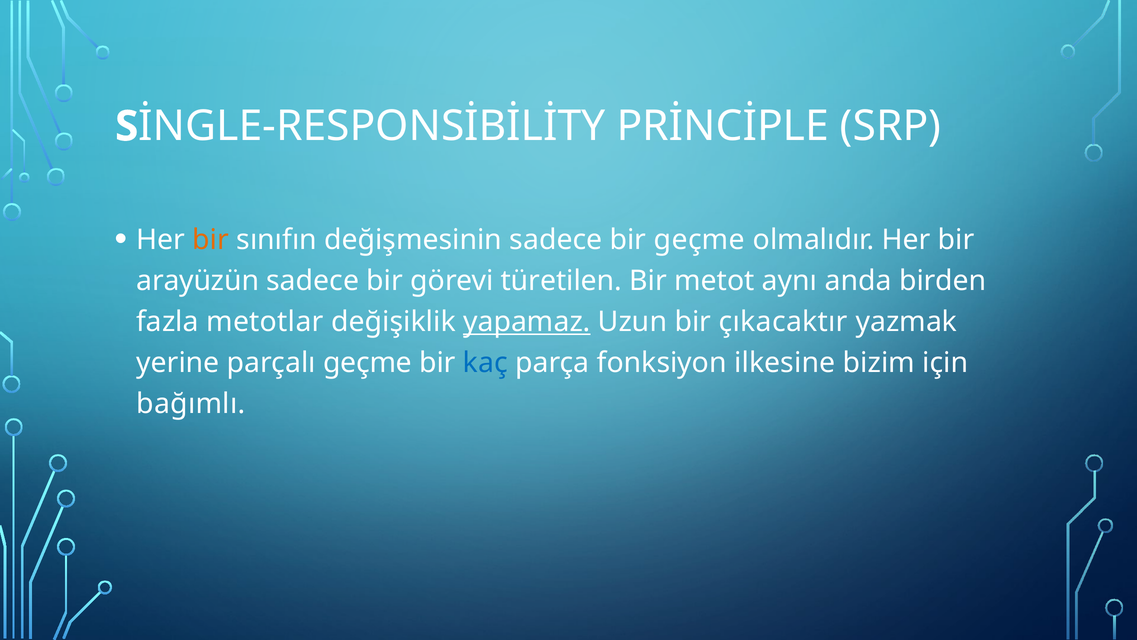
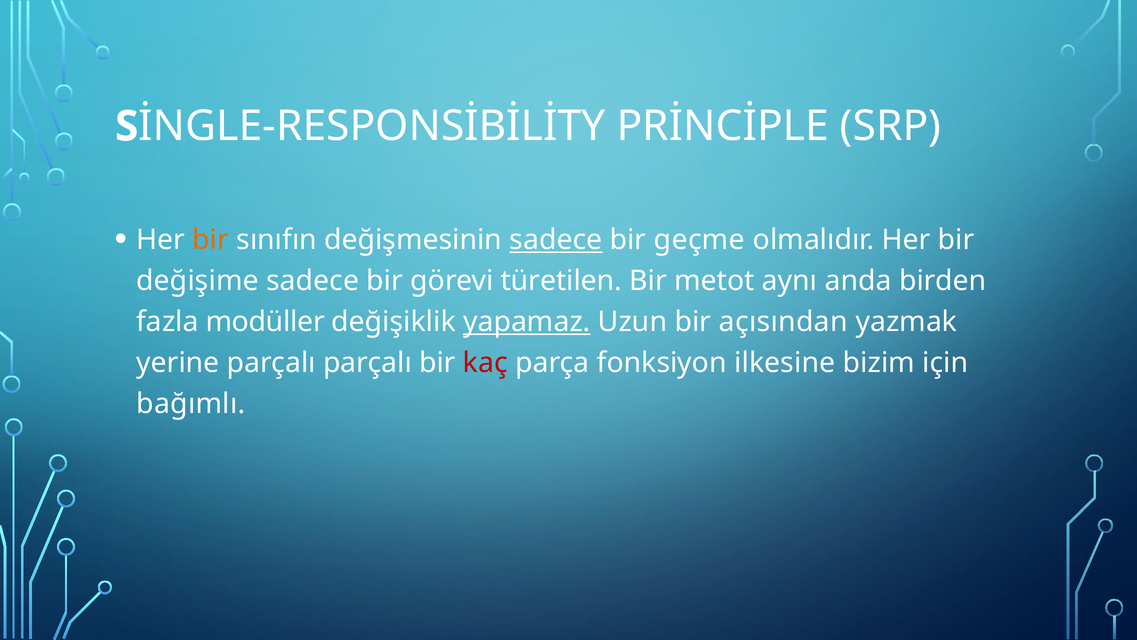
sadece at (556, 240) underline: none -> present
arayüzün: arayüzün -> değişime
metotlar: metotlar -> modüller
çıkacaktır: çıkacaktır -> açısından
parçalı geçme: geçme -> parçalı
kaç colour: blue -> red
